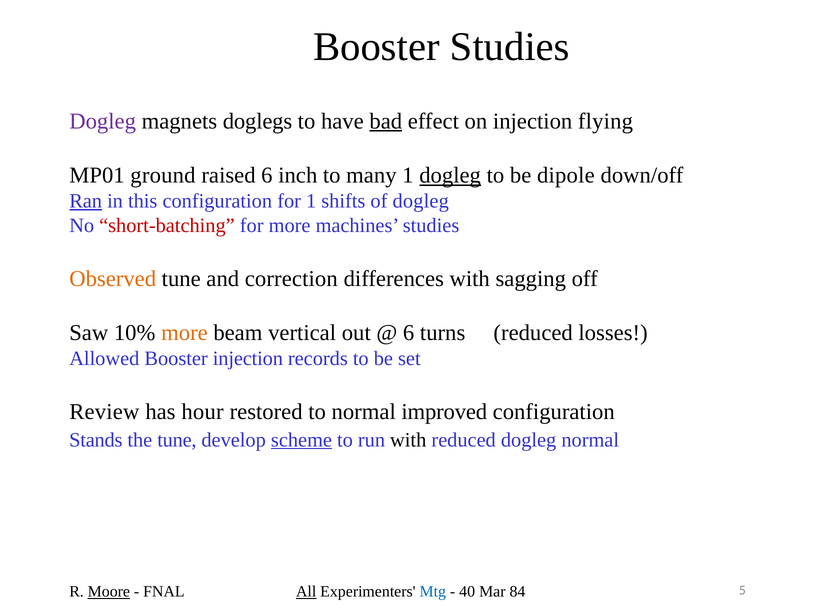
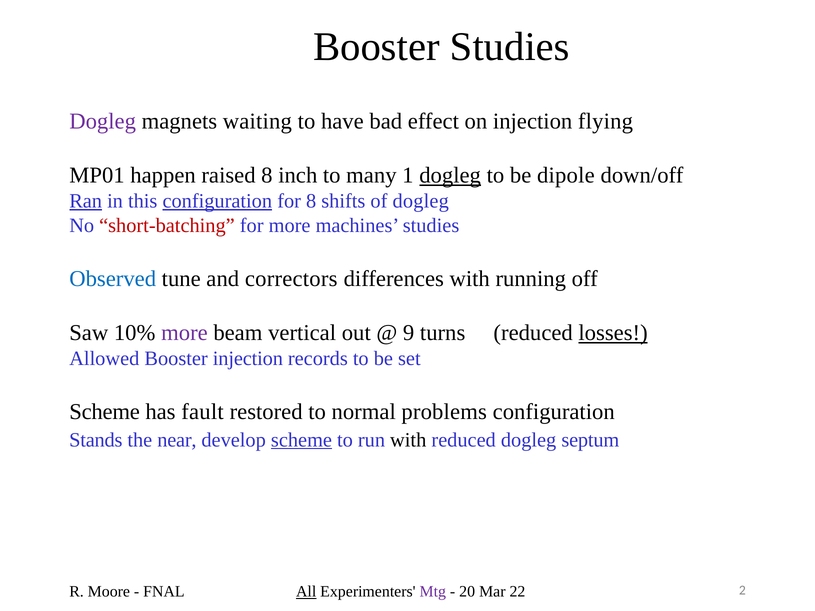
doglegs: doglegs -> waiting
bad underline: present -> none
ground: ground -> happen
raised 6: 6 -> 8
configuration at (217, 201) underline: none -> present
for 1: 1 -> 8
Observed colour: orange -> blue
correction: correction -> correctors
sagging: sagging -> running
more at (184, 333) colour: orange -> purple
6 at (409, 333): 6 -> 9
losses underline: none -> present
Review at (104, 412): Review -> Scheme
hour: hour -> fault
improved: improved -> problems
the tune: tune -> near
dogleg normal: normal -> septum
Moore underline: present -> none
Mtg colour: blue -> purple
40: 40 -> 20
84: 84 -> 22
5: 5 -> 2
